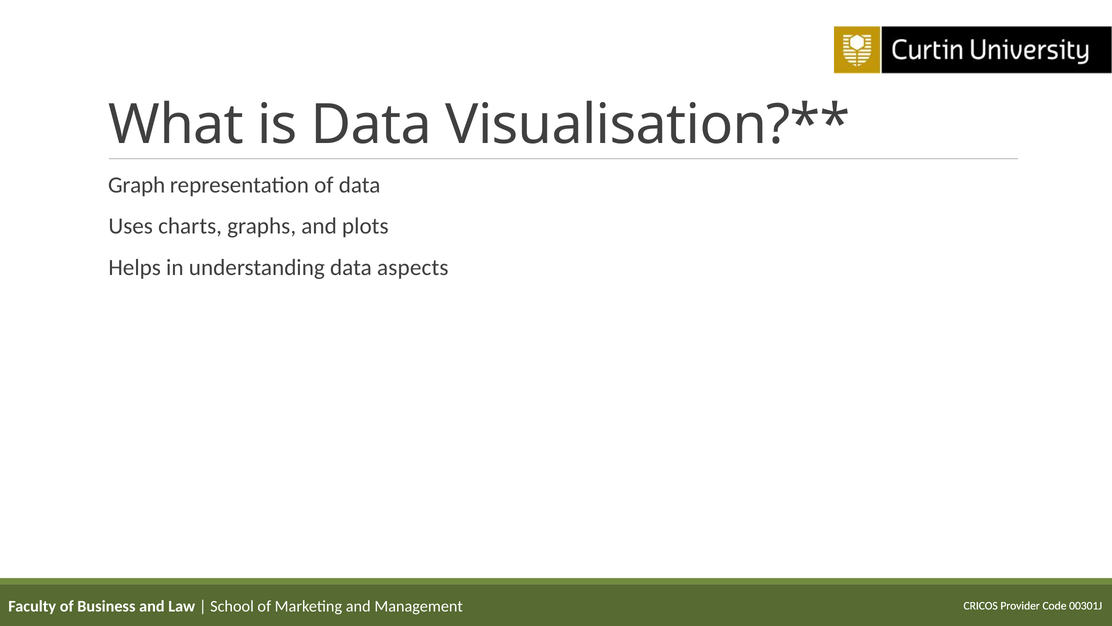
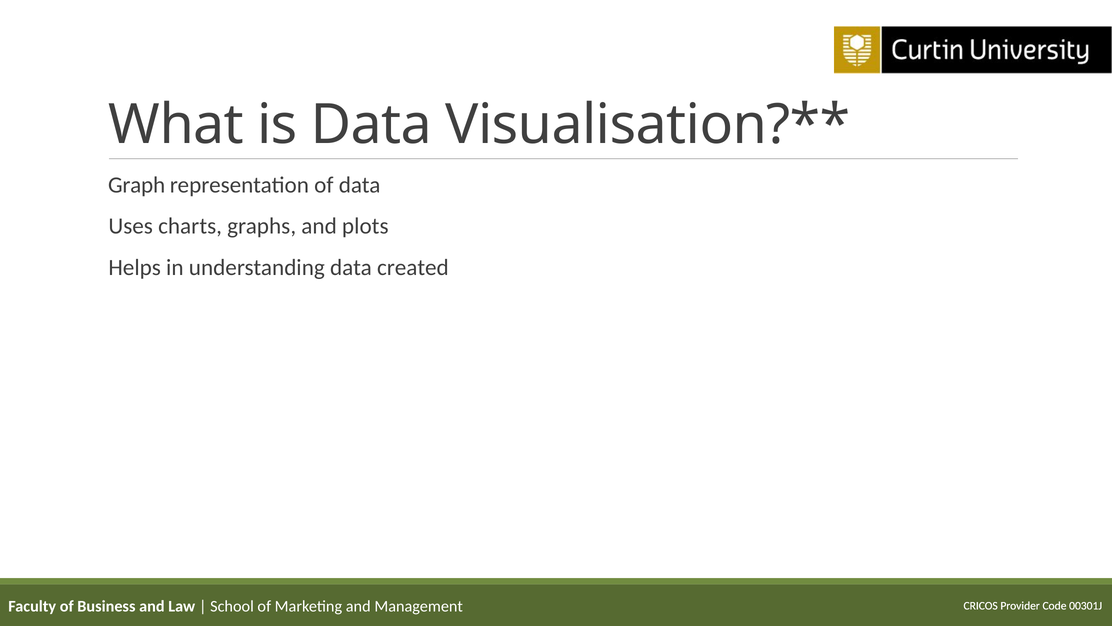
aspects: aspects -> created
